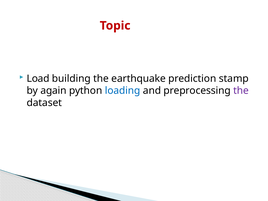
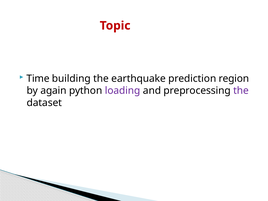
Load: Load -> Time
stamp: stamp -> region
loading colour: blue -> purple
